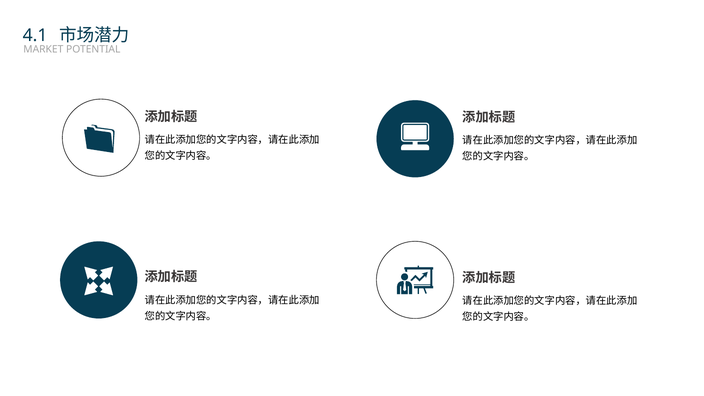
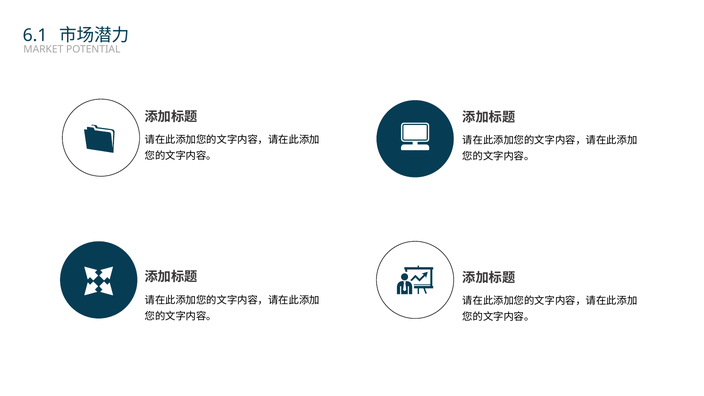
4.1: 4.1 -> 6.1
